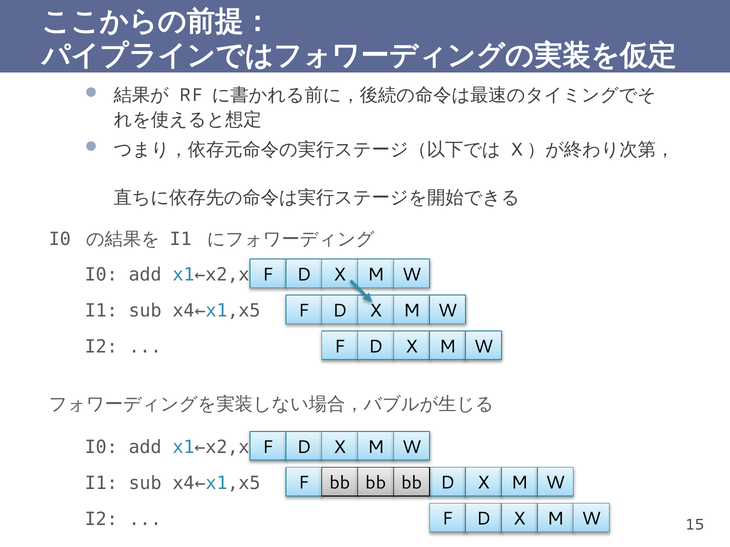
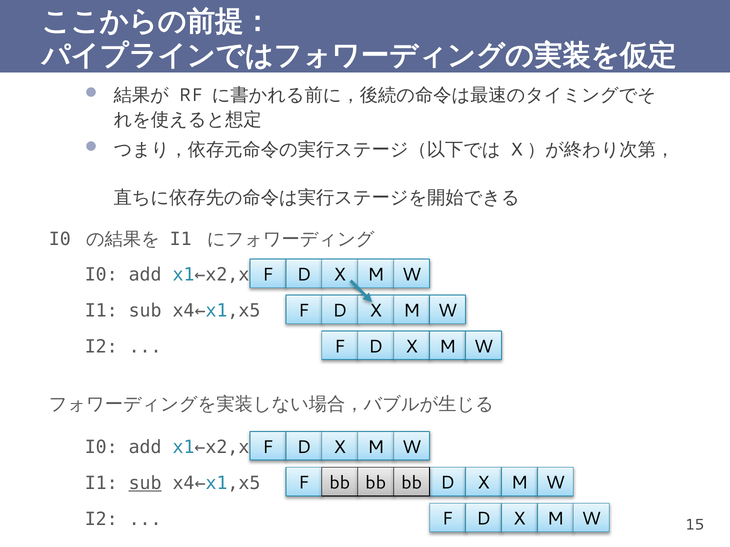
sub at (145, 484) underline: none -> present
